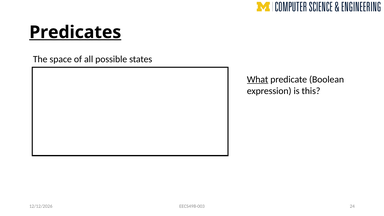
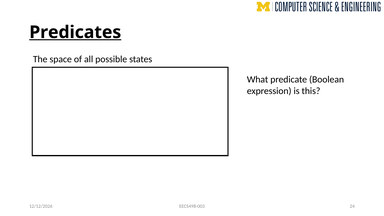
What underline: present -> none
